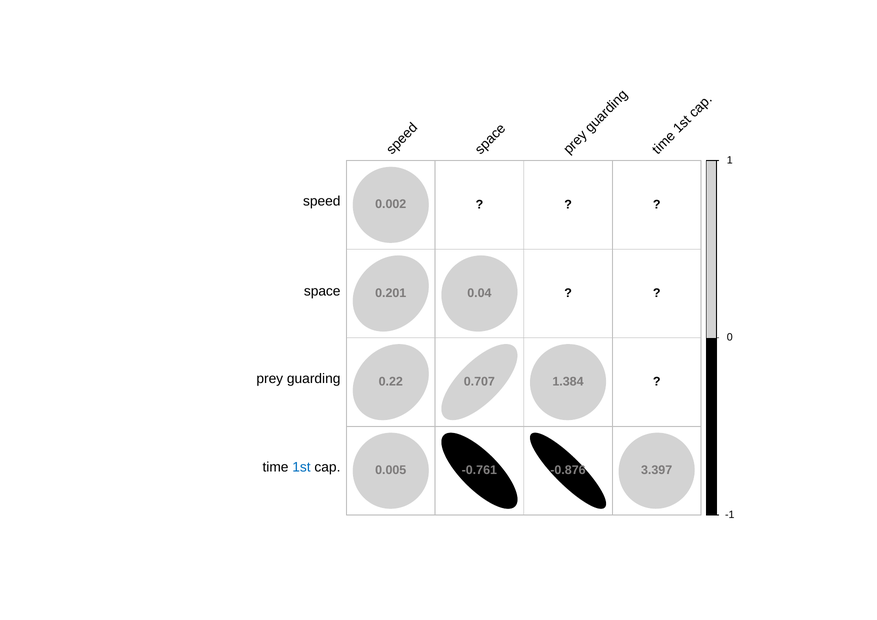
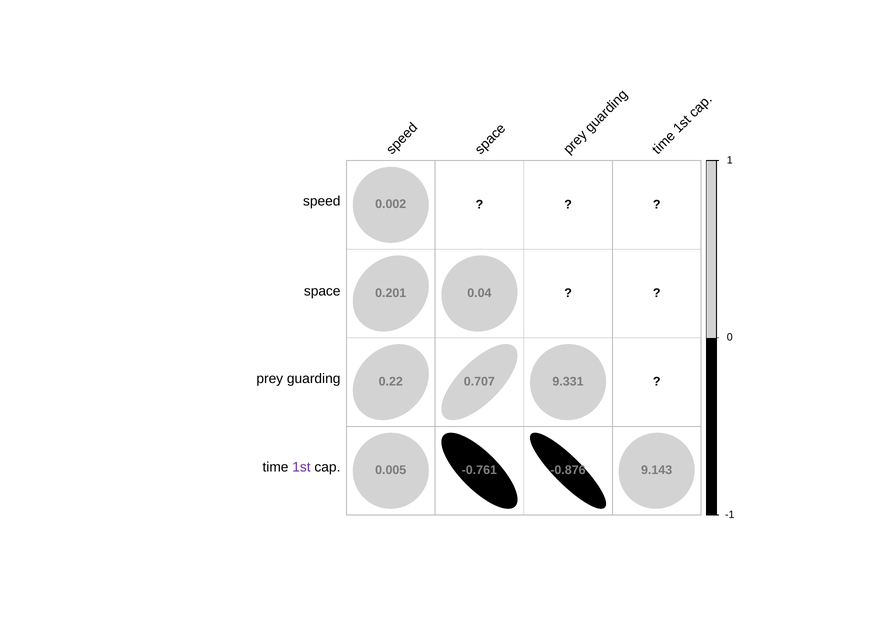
1.384: 1.384 -> 9.331
1st colour: blue -> purple
3.397: 3.397 -> 9.143
